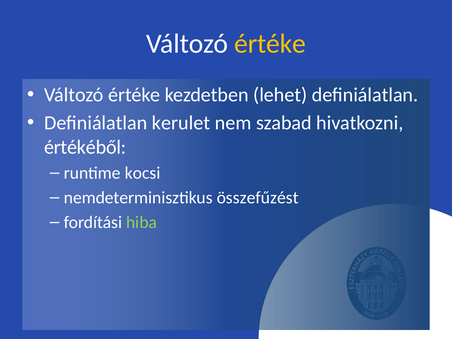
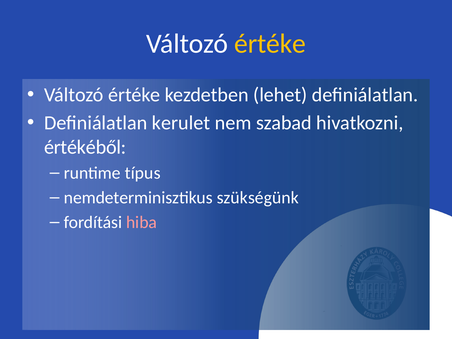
kocsi: kocsi -> típus
összefűzést: összefűzést -> szükségünk
hiba colour: light green -> pink
